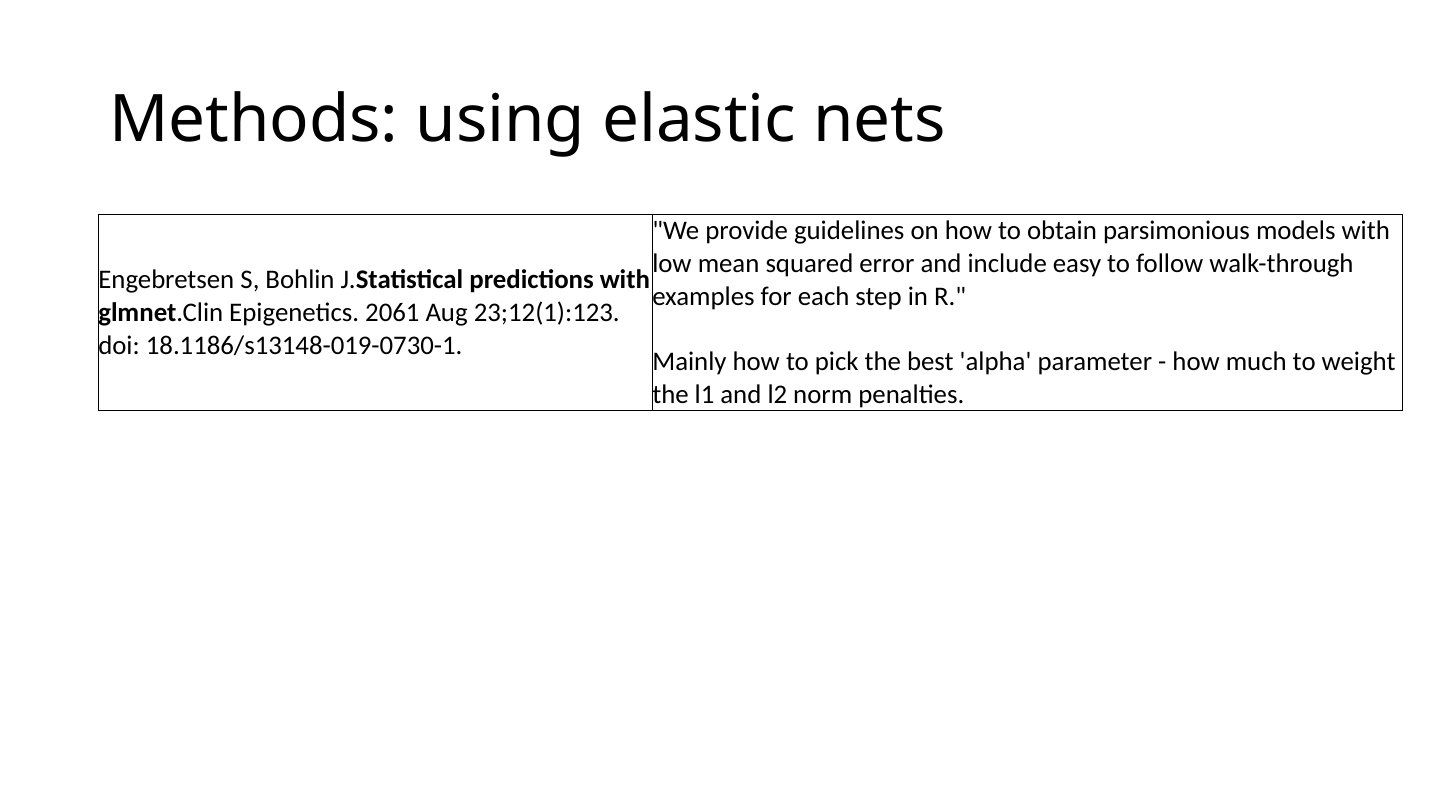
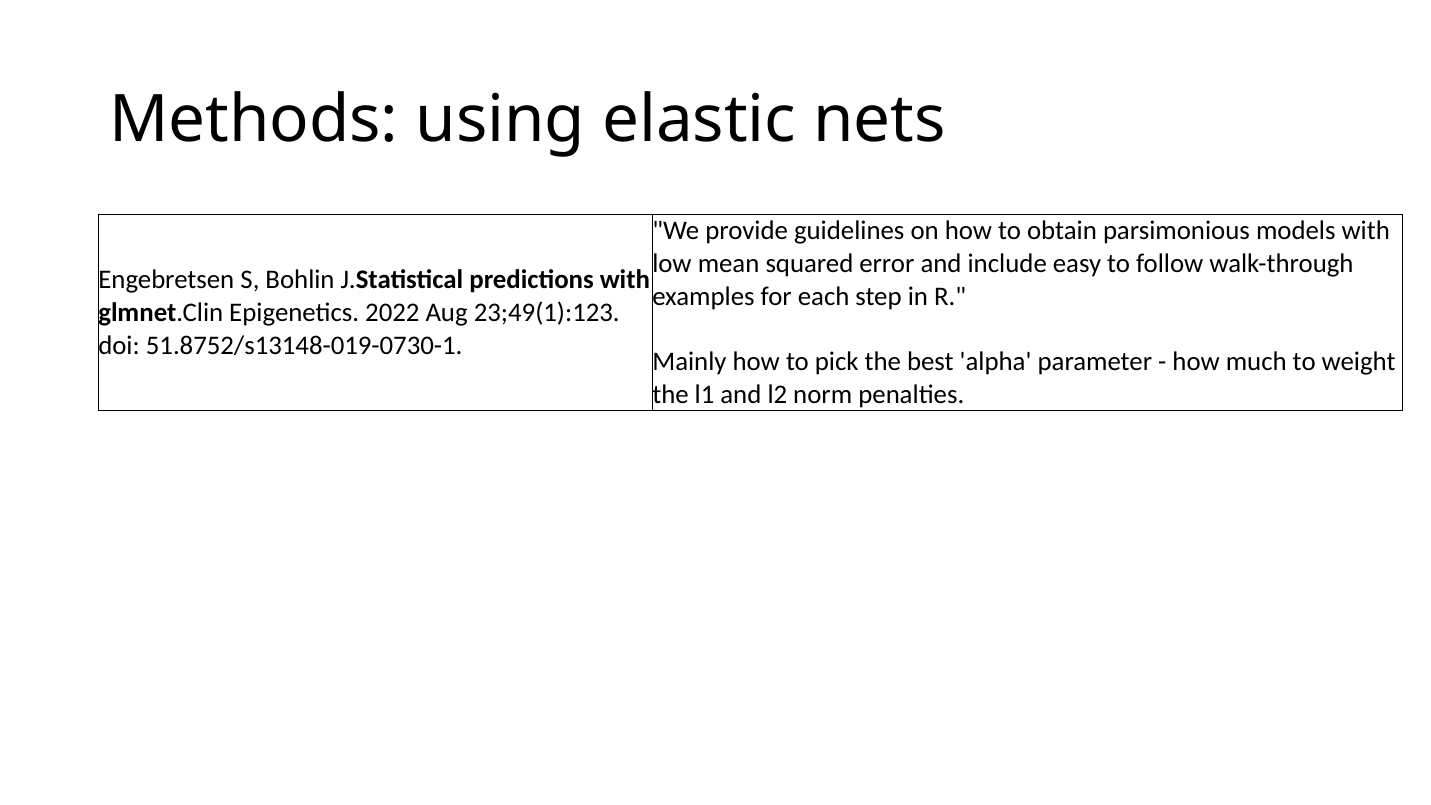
2061: 2061 -> 2022
23;12(1):123: 23;12(1):123 -> 23;49(1):123
18.1186/s13148-019-0730-1: 18.1186/s13148-019-0730-1 -> 51.8752/s13148-019-0730-1
